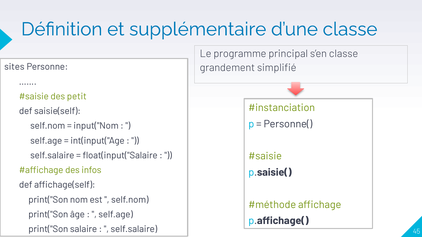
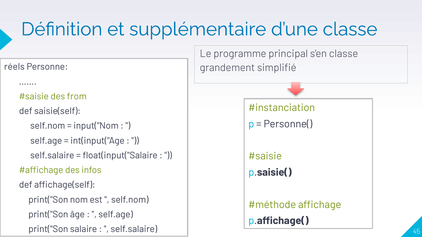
sites: sites -> réels
petit: petit -> from
